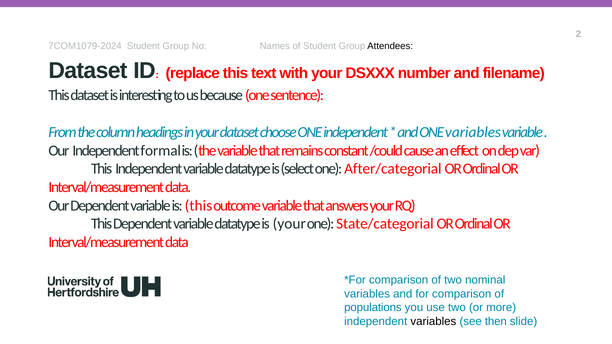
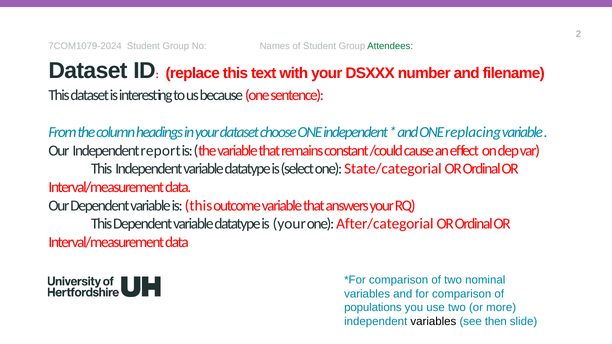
Attendees colour: black -> green
ONE variables: variables -> replacing
formal: formal -> report
After/categorial: After/categorial -> State/categorial
State/categorial: State/categorial -> After/categorial
